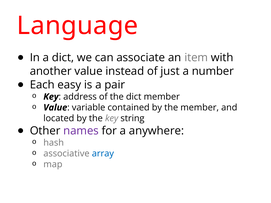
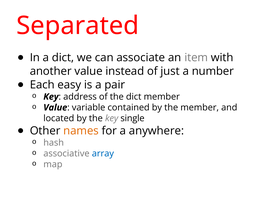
Language: Language -> Separated
string: string -> single
names colour: purple -> orange
